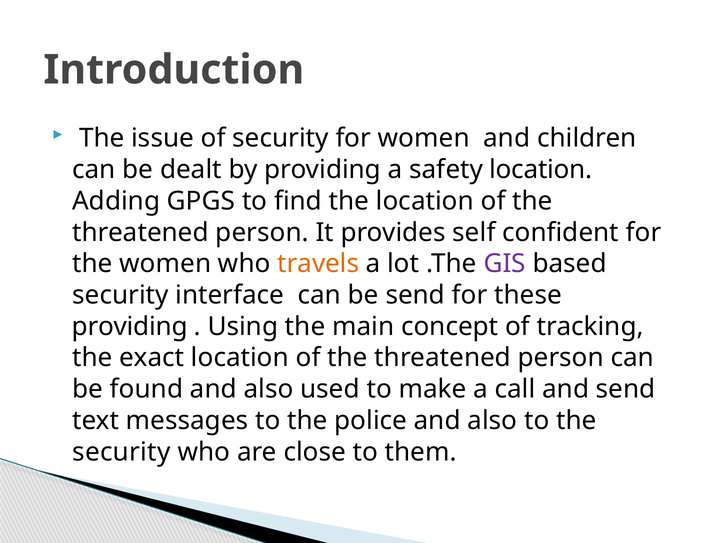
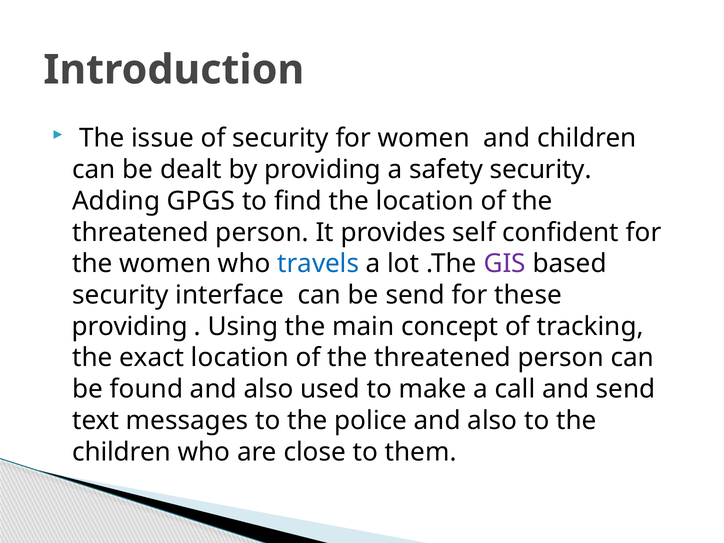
safety location: location -> security
travels colour: orange -> blue
security at (121, 452): security -> children
